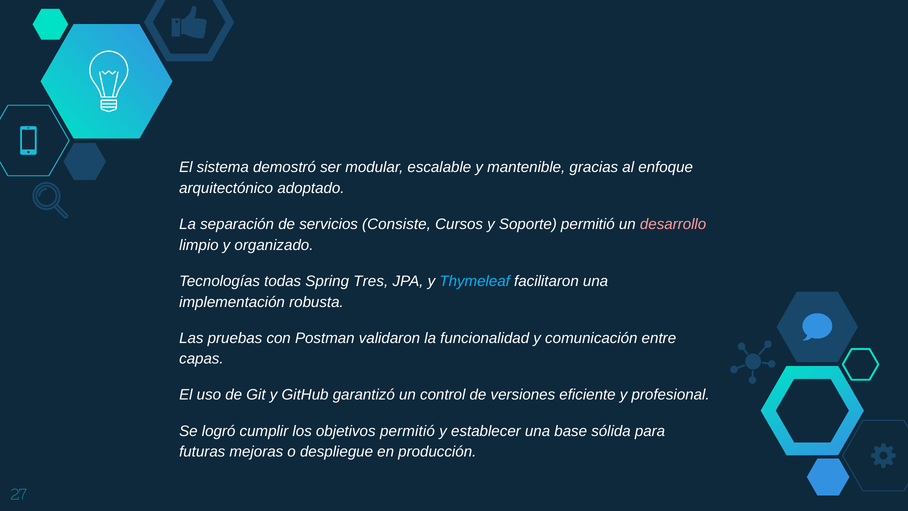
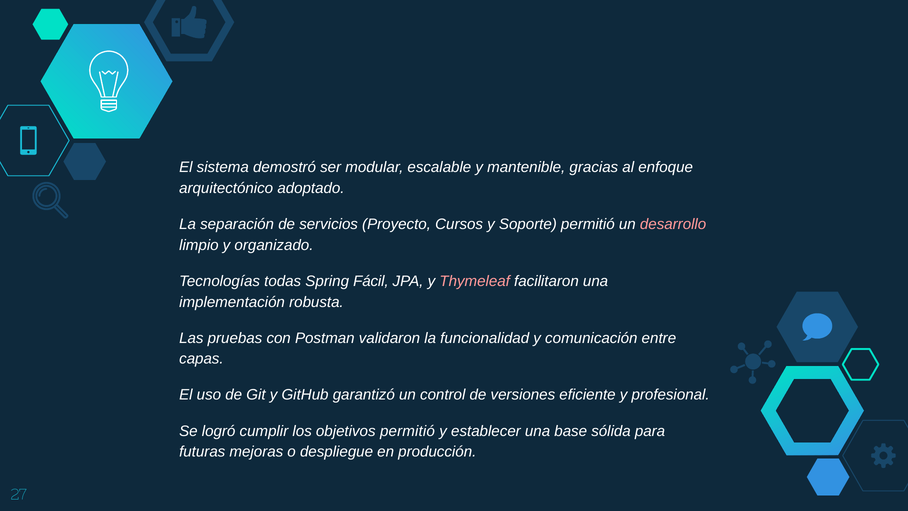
Consiste: Consiste -> Proyecto
Tres: Tres -> Fácil
Thymeleaf colour: light blue -> pink
